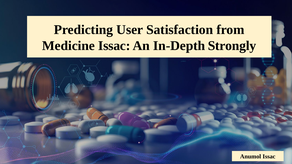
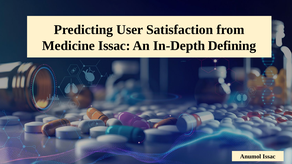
Strongly: Strongly -> Defining
